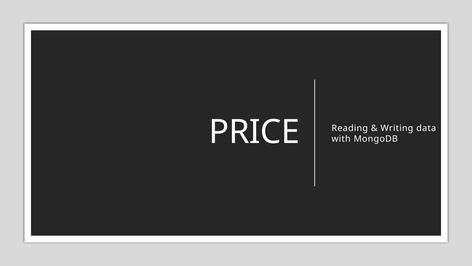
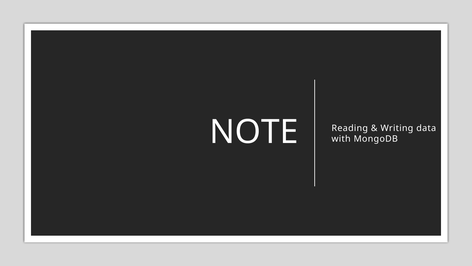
PRICE: PRICE -> NOTE
